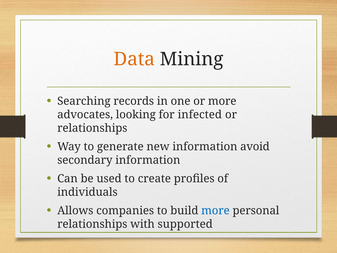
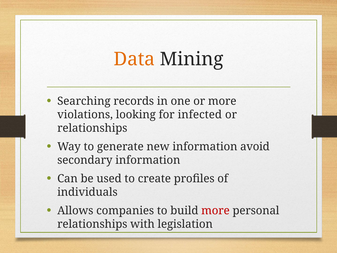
advocates: advocates -> violations
more at (215, 211) colour: blue -> red
supported: supported -> legislation
